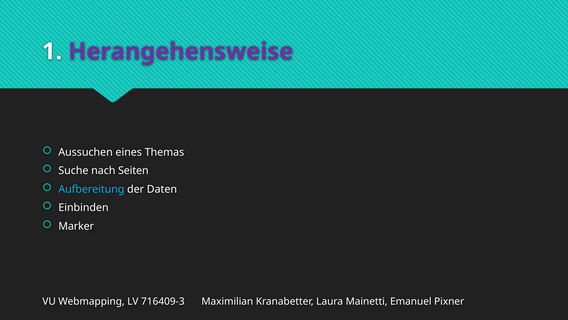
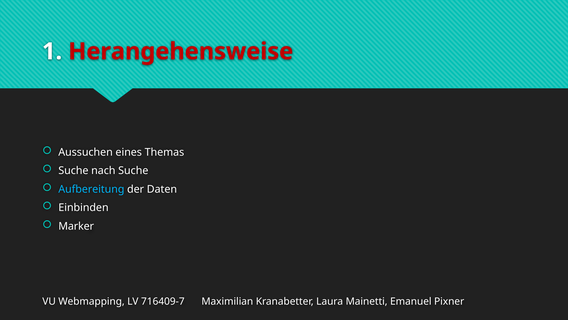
Herangehensweise colour: purple -> red
nach Seiten: Seiten -> Suche
716409-3: 716409-3 -> 716409-7
